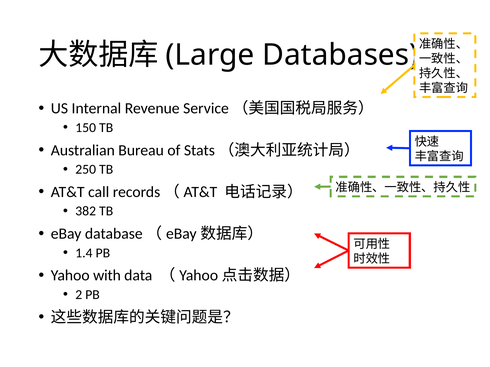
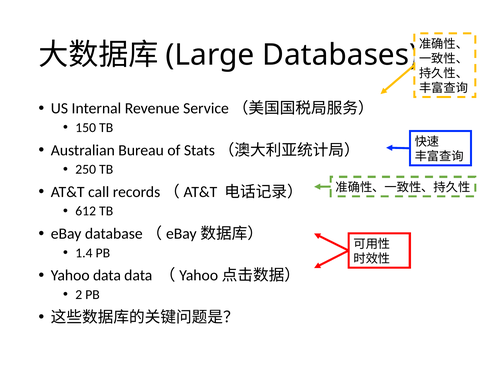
382: 382 -> 612
Yahoo with: with -> data
